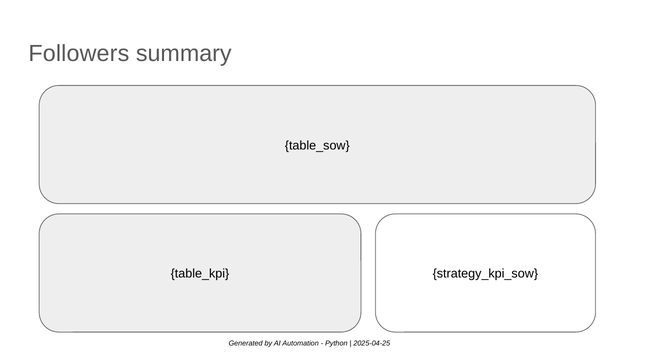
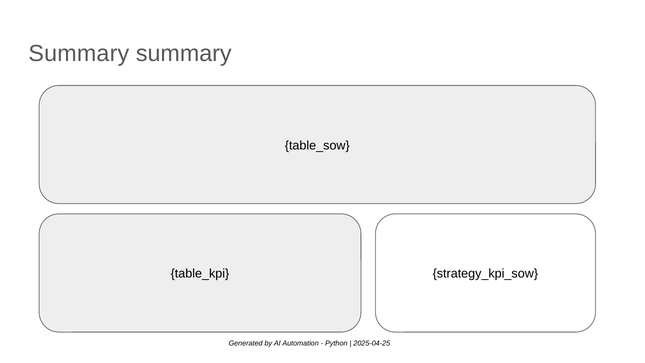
Followers at (79, 53): Followers -> Summary
